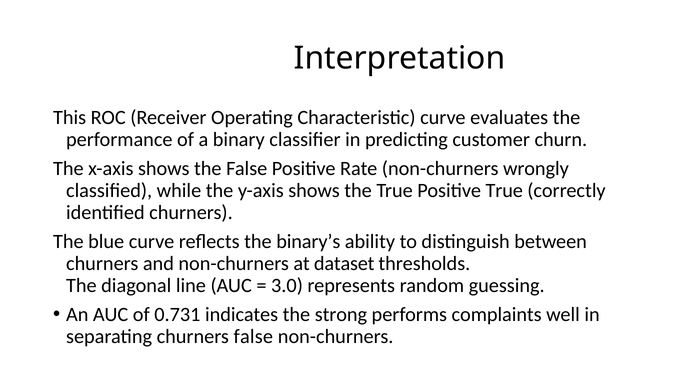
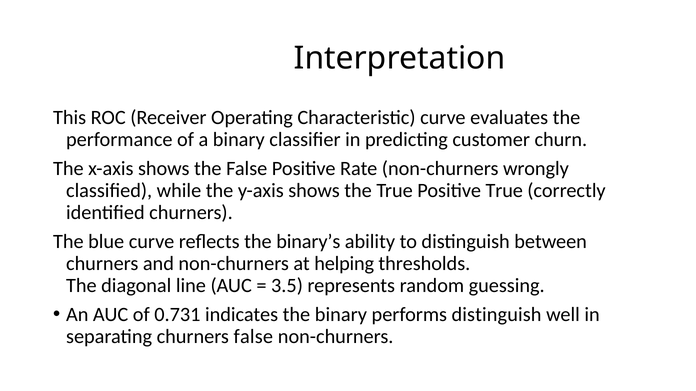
dataset: dataset -> helping
3.0: 3.0 -> 3.5
the strong: strong -> binary
performs complaints: complaints -> distinguish
